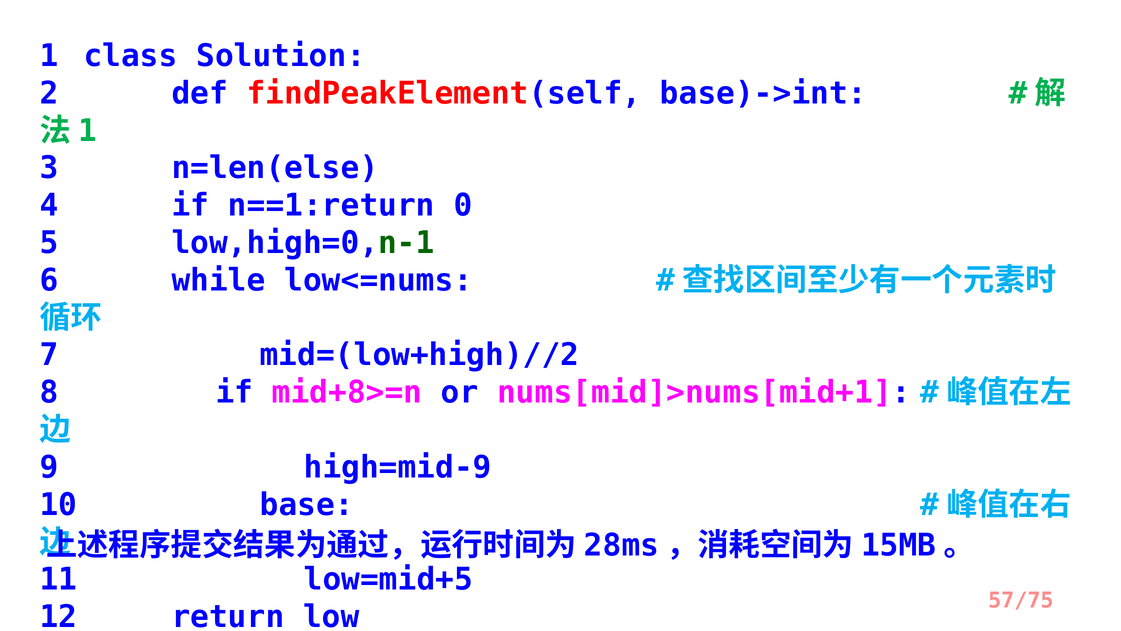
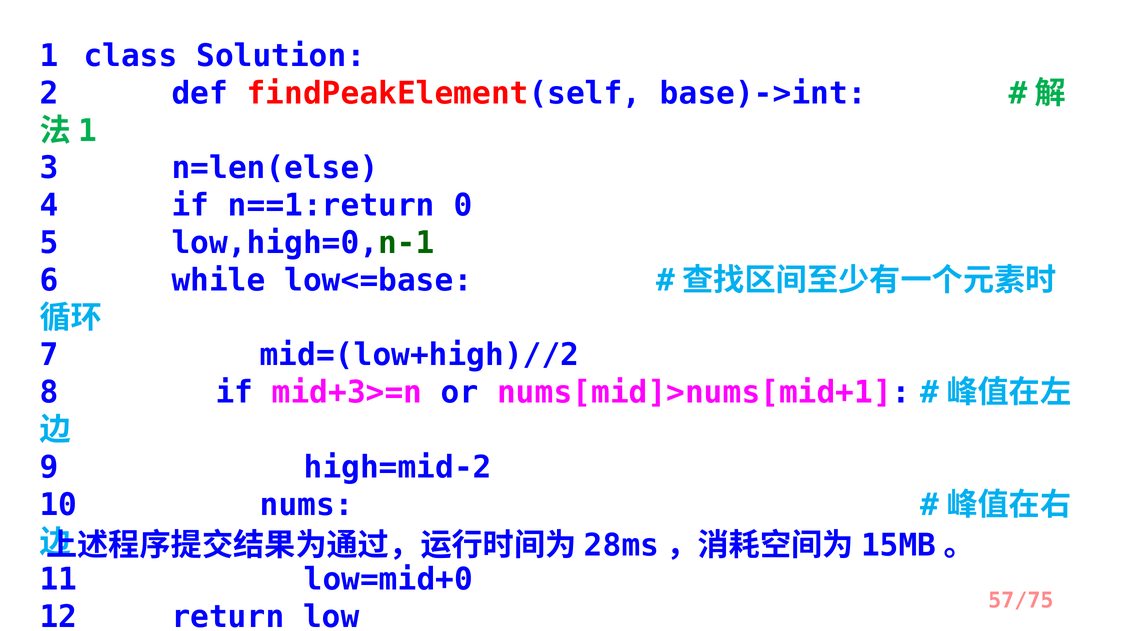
low<=nums: low<=nums -> low<=base
mid+8>=n: mid+8>=n -> mid+3>=n
high=mid-9: high=mid-9 -> high=mid-2
base: base -> nums
low=mid+5: low=mid+5 -> low=mid+0
